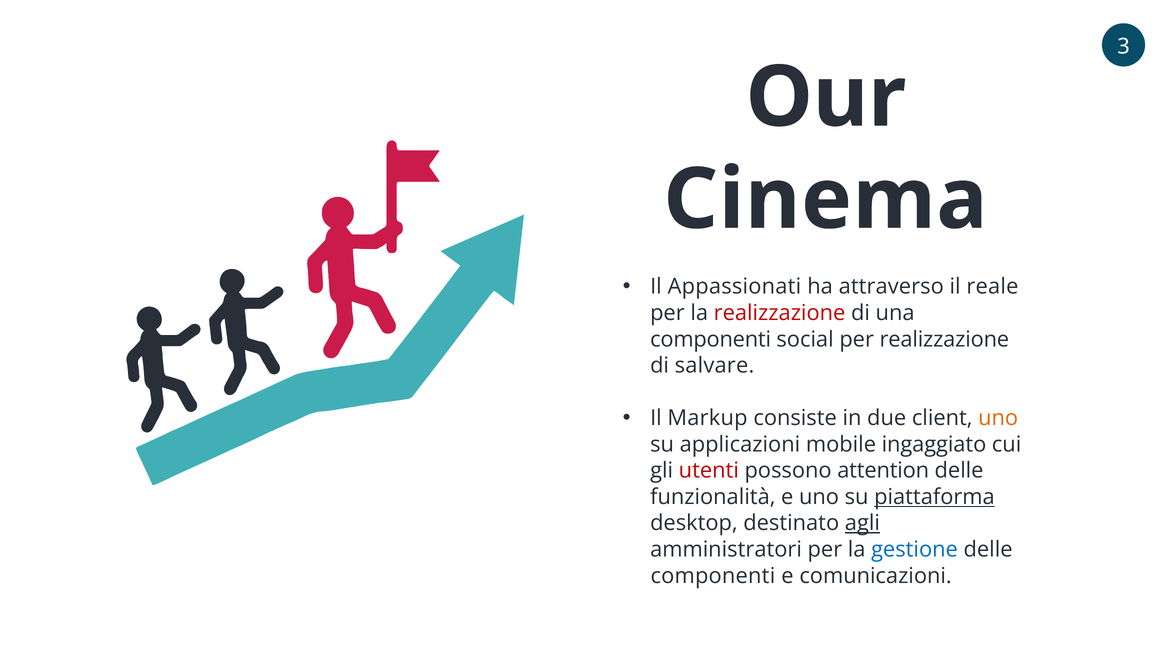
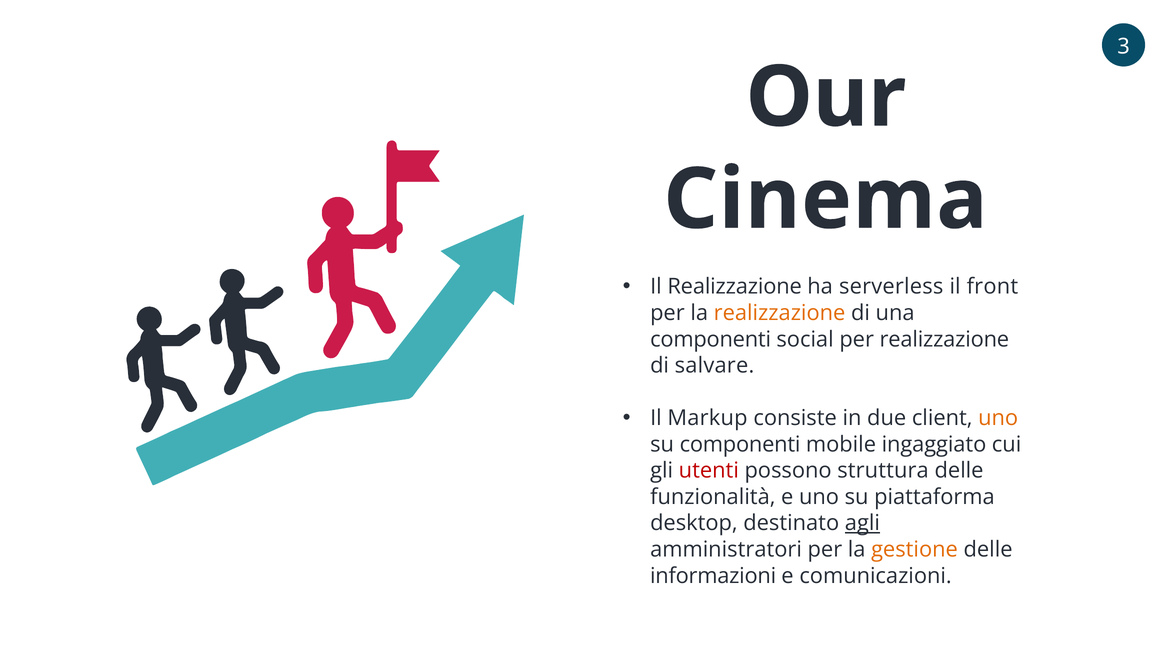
Il Appassionati: Appassionati -> Realizzazione
attraverso: attraverso -> serverless
reale: reale -> front
realizzazione at (780, 313) colour: red -> orange
su applicazioni: applicazioni -> componenti
attention: attention -> struttura
piattaforma underline: present -> none
gestione colour: blue -> orange
componenti at (713, 575): componenti -> informazioni
